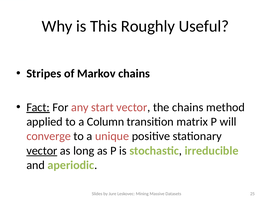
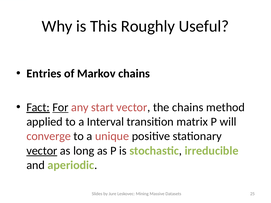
Stripes: Stripes -> Entries
For underline: none -> present
Column: Column -> Interval
